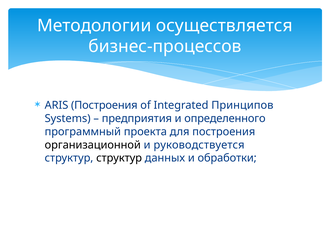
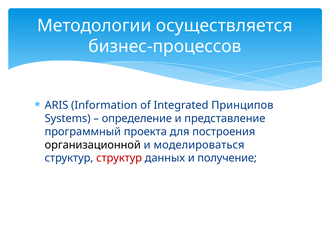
ARIS Построения: Построения -> Information
предприятия: предприятия -> определение
определенного: определенного -> представление
руководствуется: руководствуется -> моделироваться
структур at (119, 158) colour: black -> red
обработки: обработки -> получение
